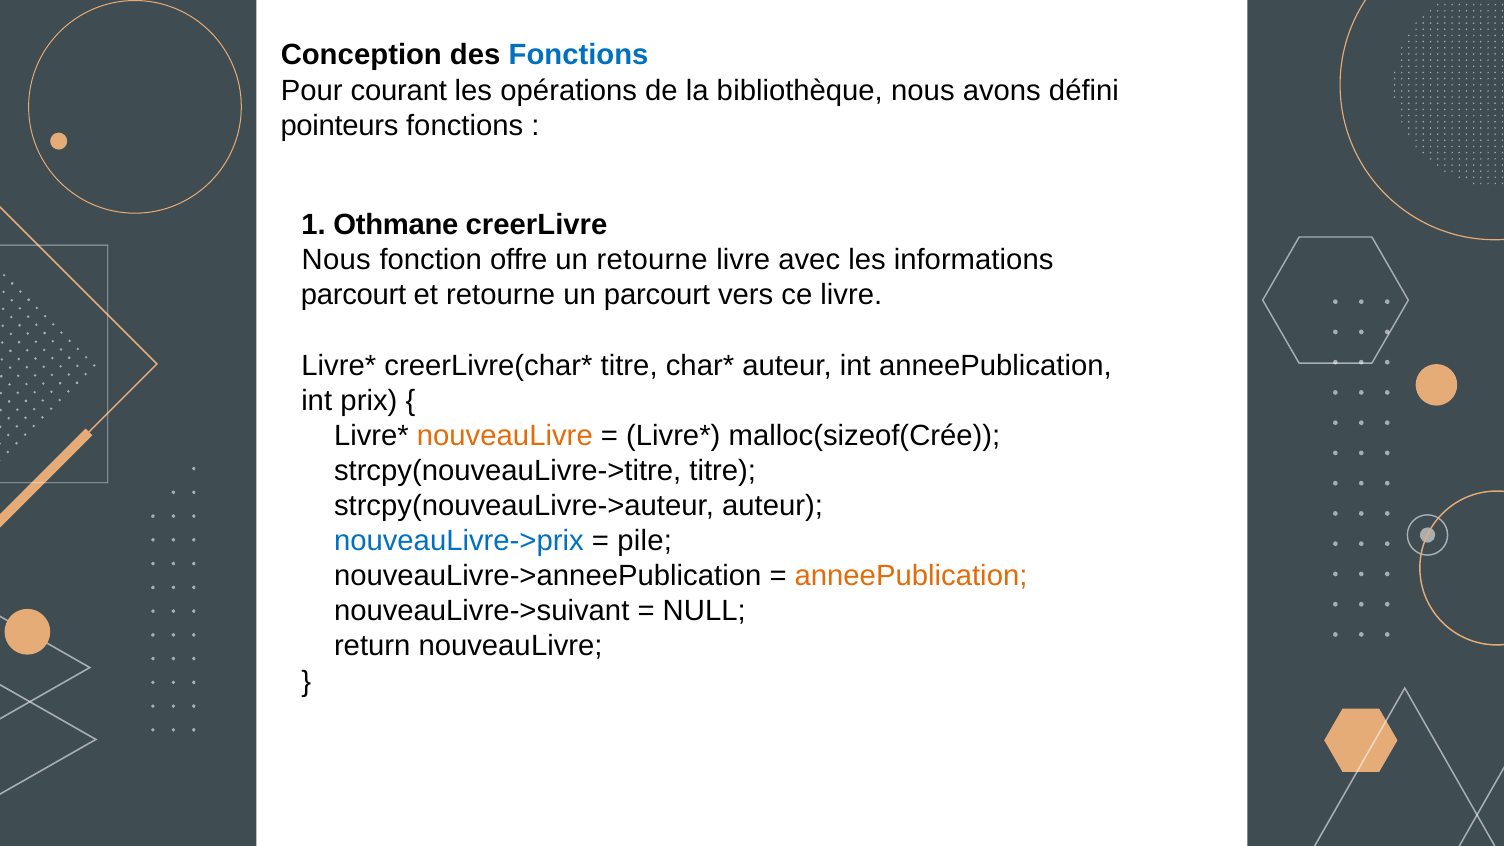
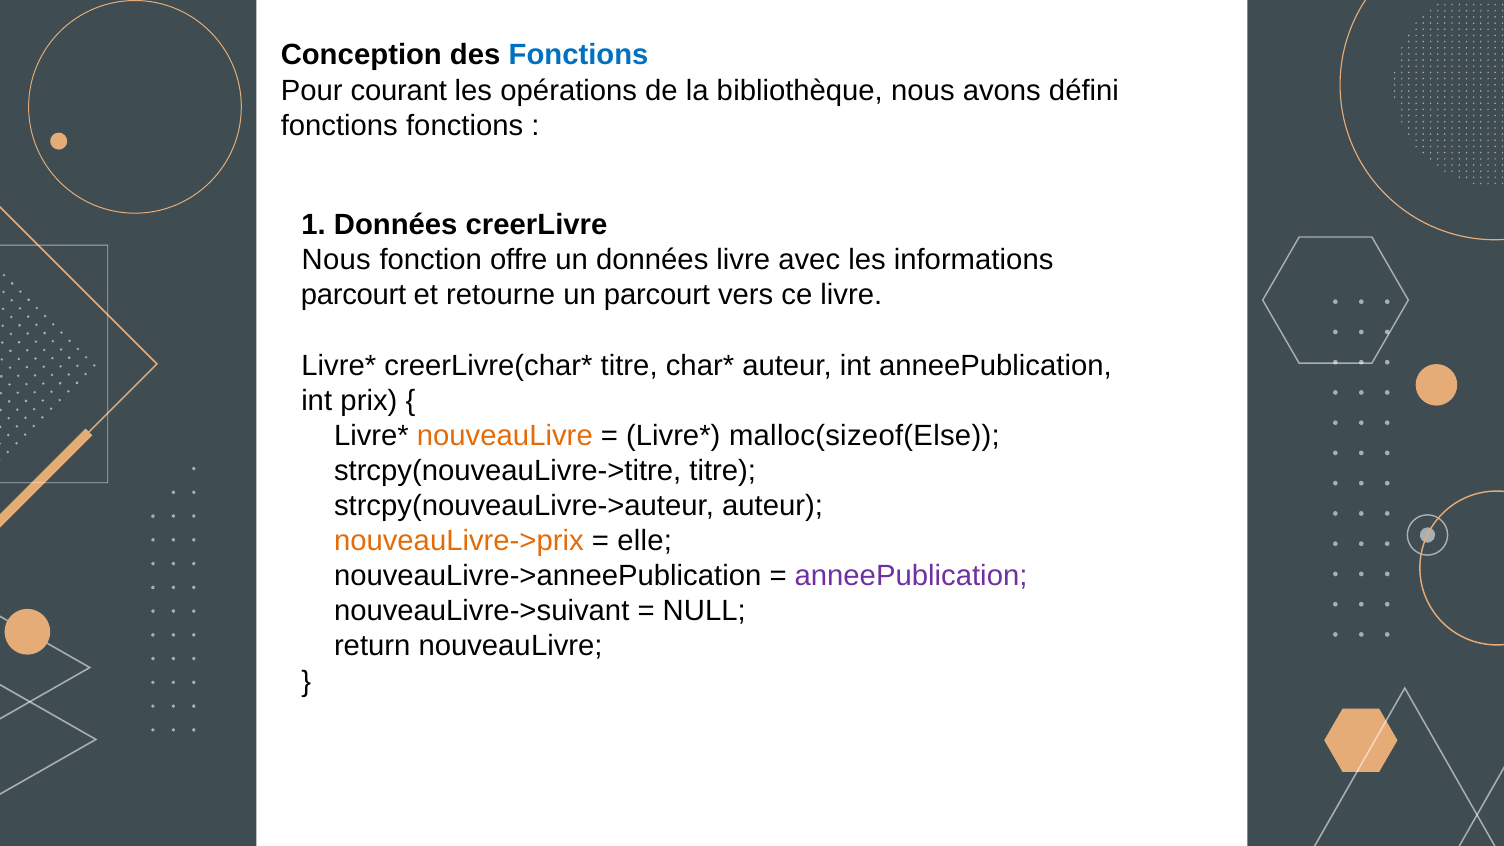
pointeurs at (339, 125): pointeurs -> fonctions
1 Othmane: Othmane -> Données
un retourne: retourne -> données
malloc(sizeof(Crée: malloc(sizeof(Crée -> malloc(sizeof(Else
nouveauLivre->prix colour: blue -> orange
pile: pile -> elle
anneePublication at (911, 576) colour: orange -> purple
